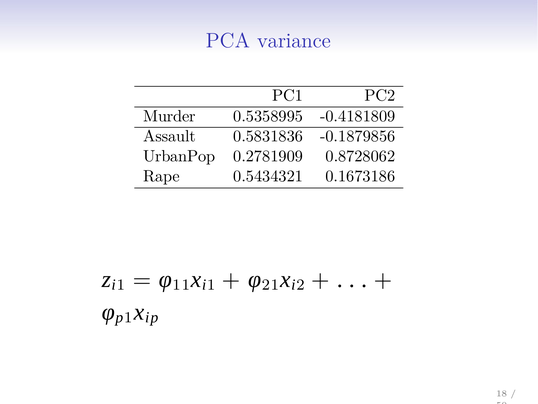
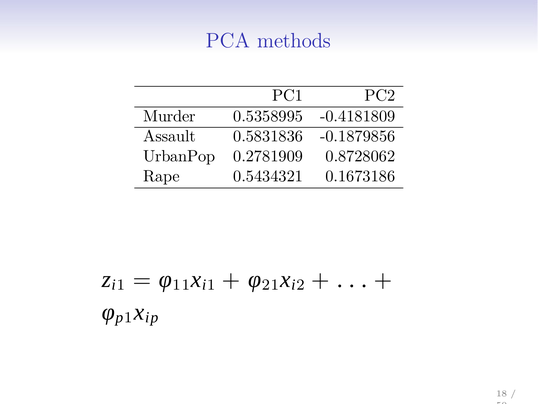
variance: variance -> methods
